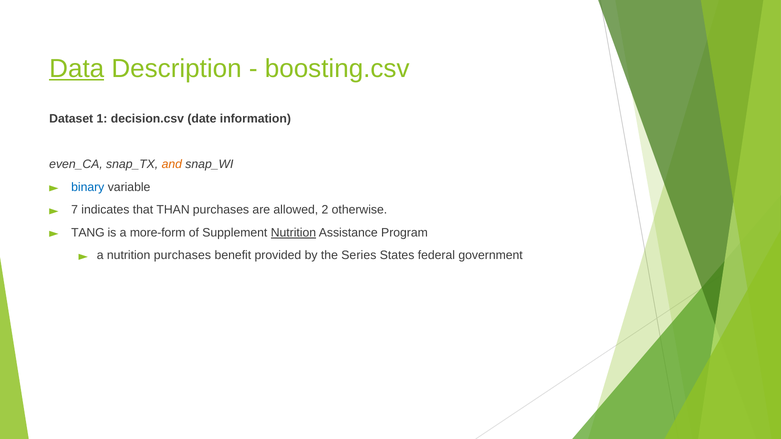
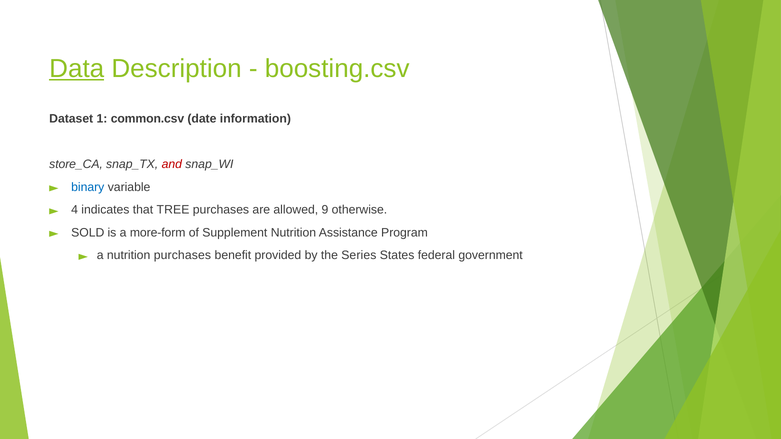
decision.csv: decision.csv -> common.csv
even_CA: even_CA -> store_CA
and colour: orange -> red
7: 7 -> 4
THAN: THAN -> TREE
2: 2 -> 9
TANG: TANG -> SOLD
Nutrition at (293, 233) underline: present -> none
